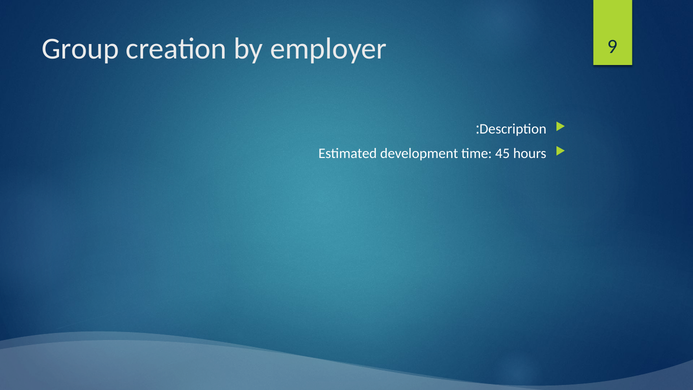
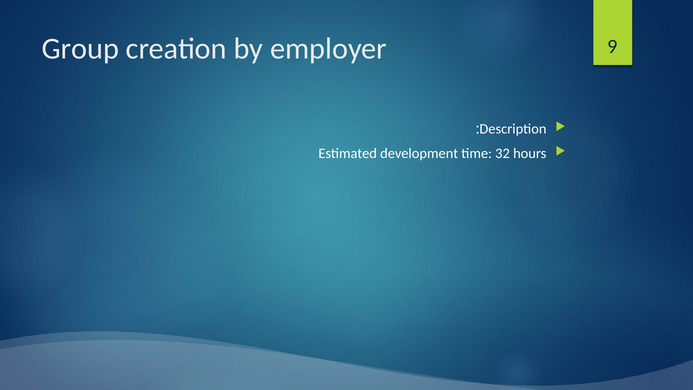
45: 45 -> 32
